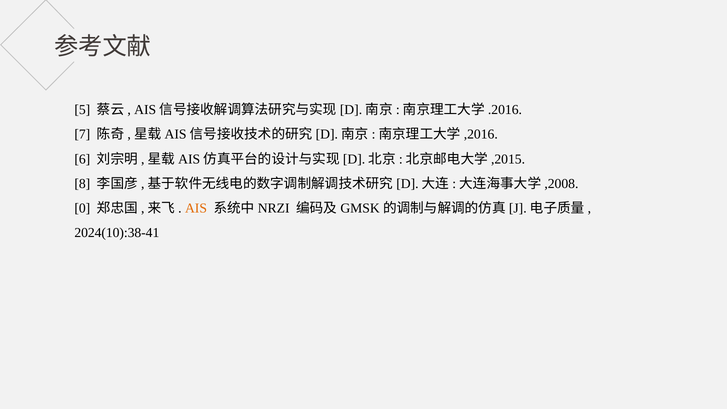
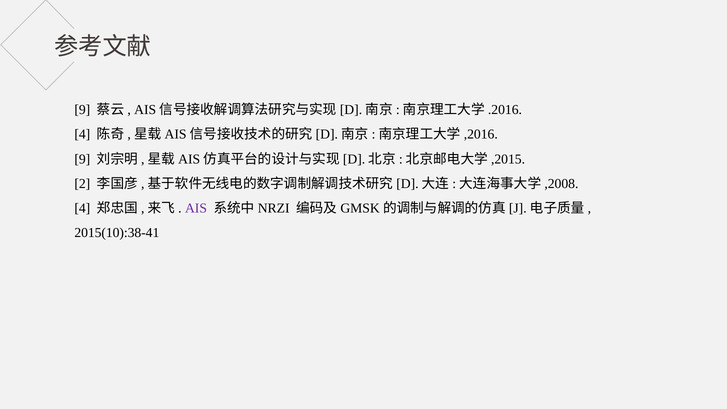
5 at (82, 110): 5 -> 9
7 at (82, 134): 7 -> 4
6 at (82, 159): 6 -> 9
8: 8 -> 2
0 at (82, 208): 0 -> 4
AIS colour: orange -> purple
2024(10):38-41: 2024(10):38-41 -> 2015(10):38-41
